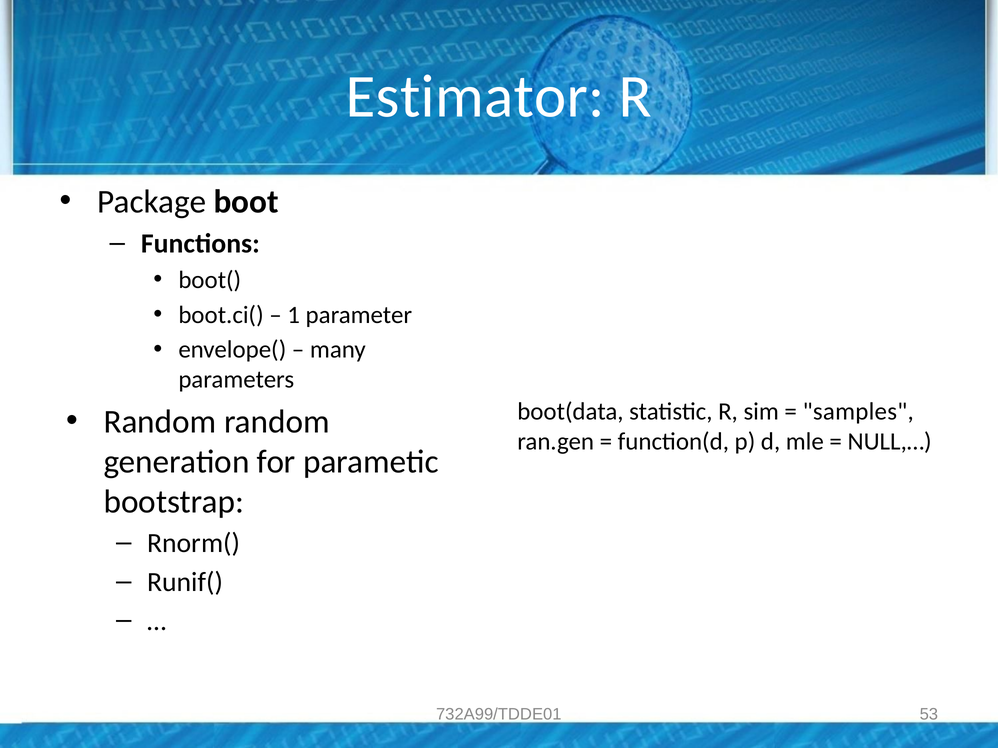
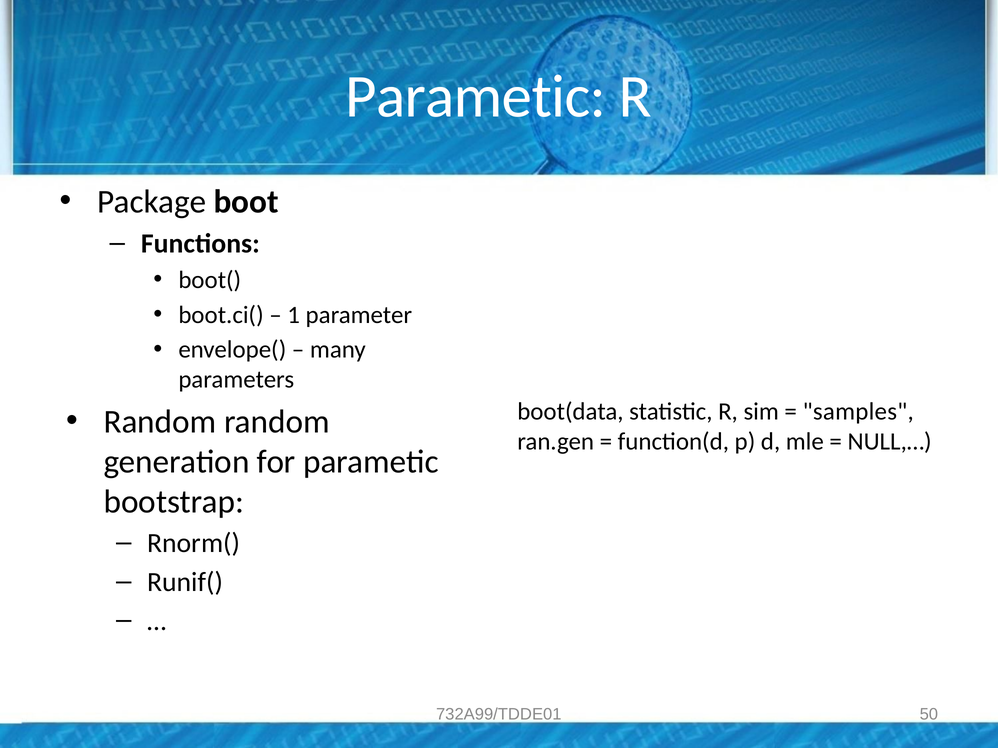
Estimator at (475, 97): Estimator -> Parametic
53: 53 -> 50
